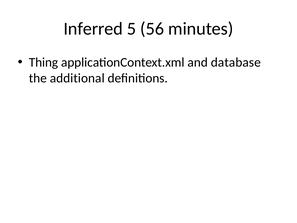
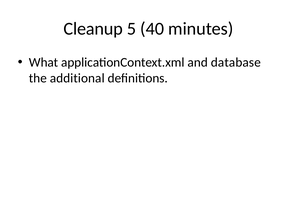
Inferred: Inferred -> Cleanup
56: 56 -> 40
Thing: Thing -> What
